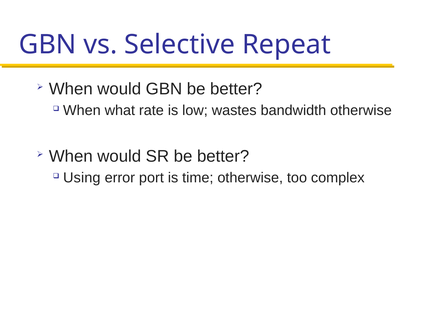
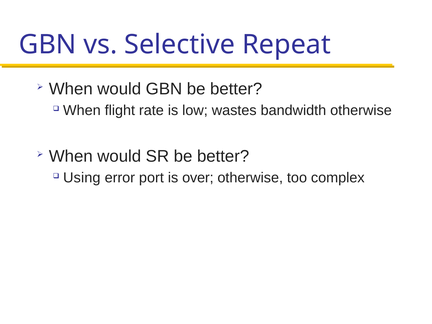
what: what -> flight
time: time -> over
